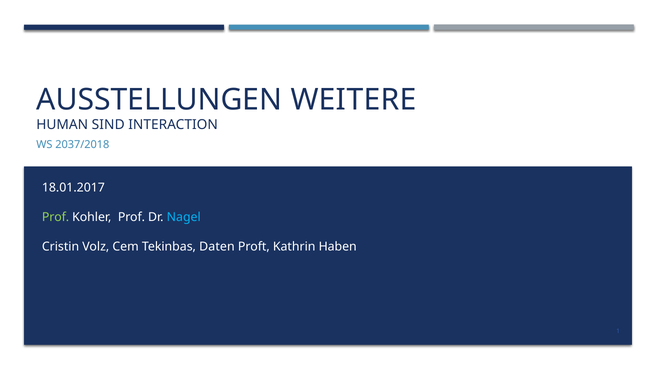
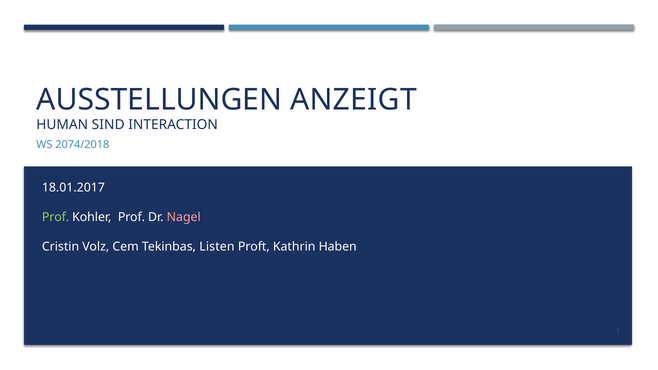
WEITERE: WEITERE -> ANZEIGT
2037/2018: 2037/2018 -> 2074/2018
Nagel colour: light blue -> pink
Daten: Daten -> Listen
